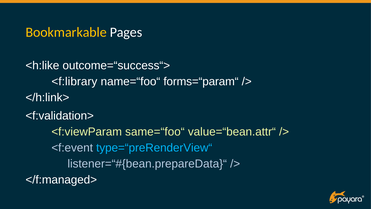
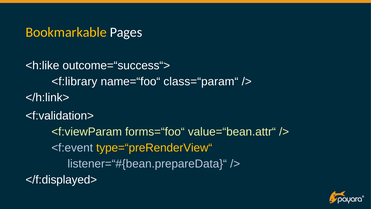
forms=“param“: forms=“param“ -> class=“param“
same=“foo“: same=“foo“ -> forms=“foo“
type=“preRenderView“ colour: light blue -> yellow
</f:managed>: </f:managed> -> </f:displayed>
